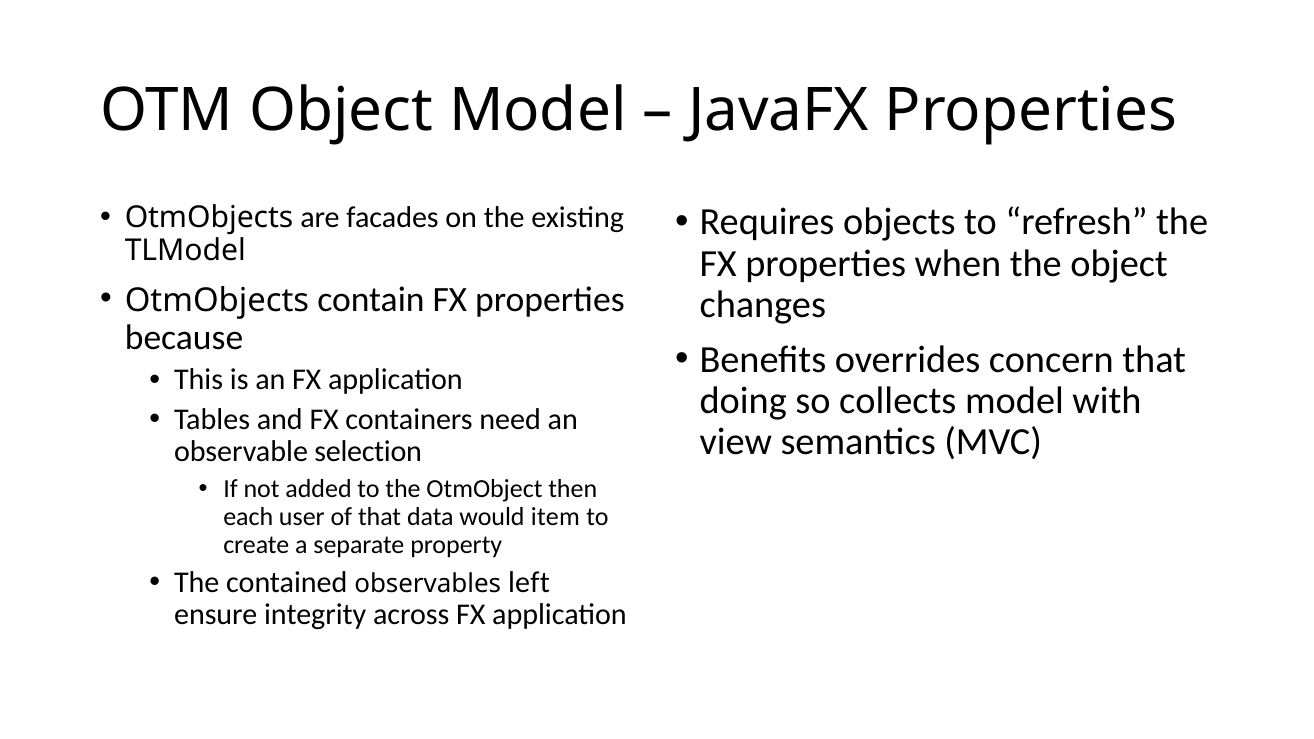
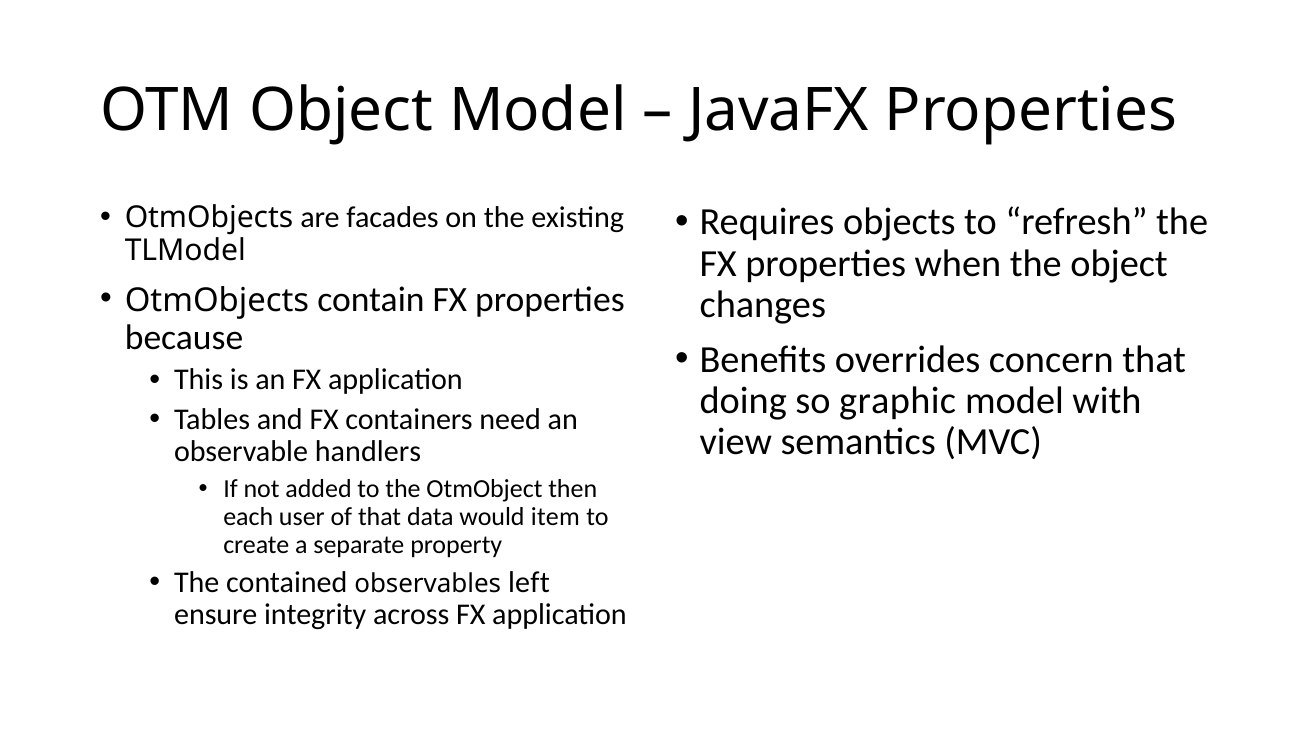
collects: collects -> graphic
selection: selection -> handlers
